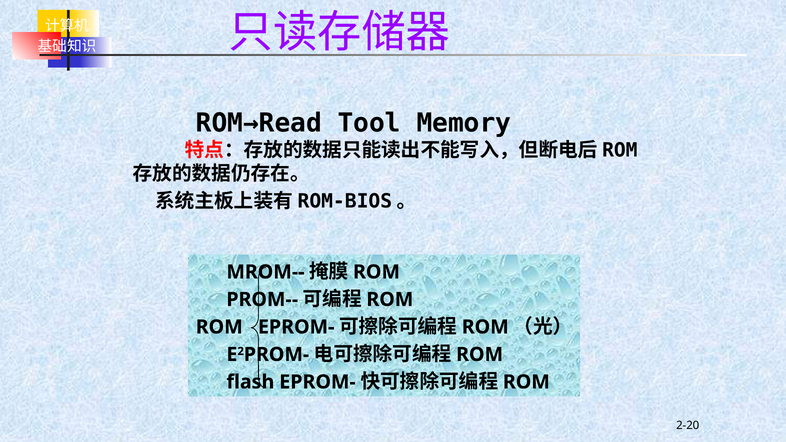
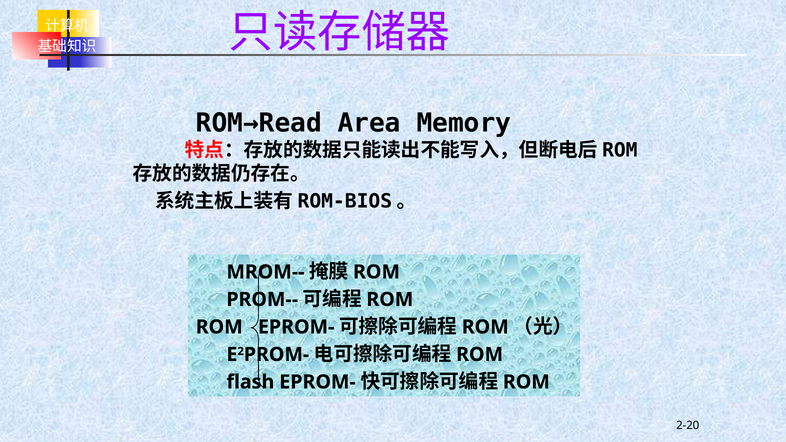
Tool: Tool -> Area
